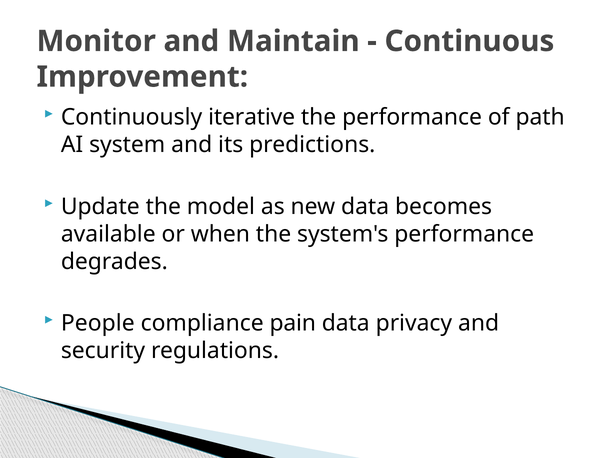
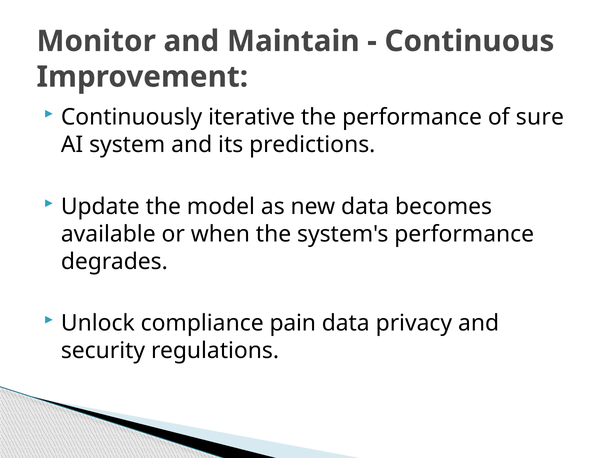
path: path -> sure
People: People -> Unlock
